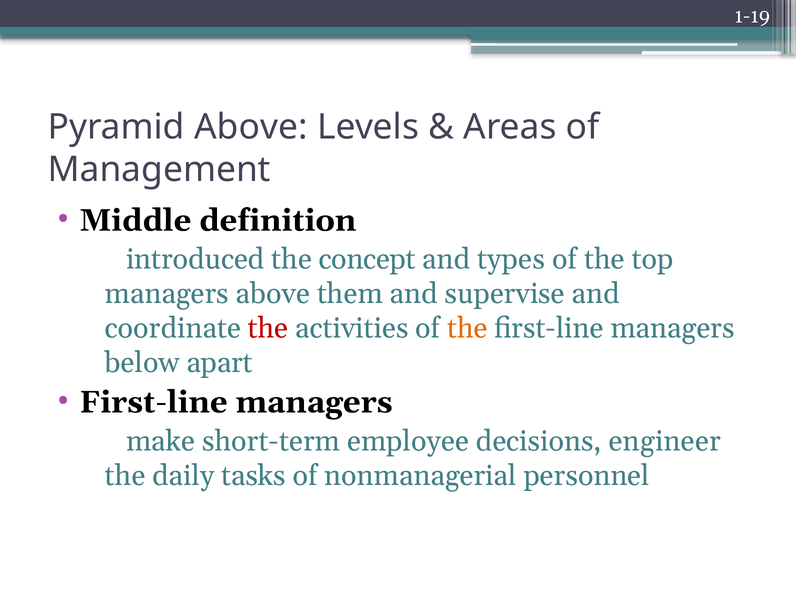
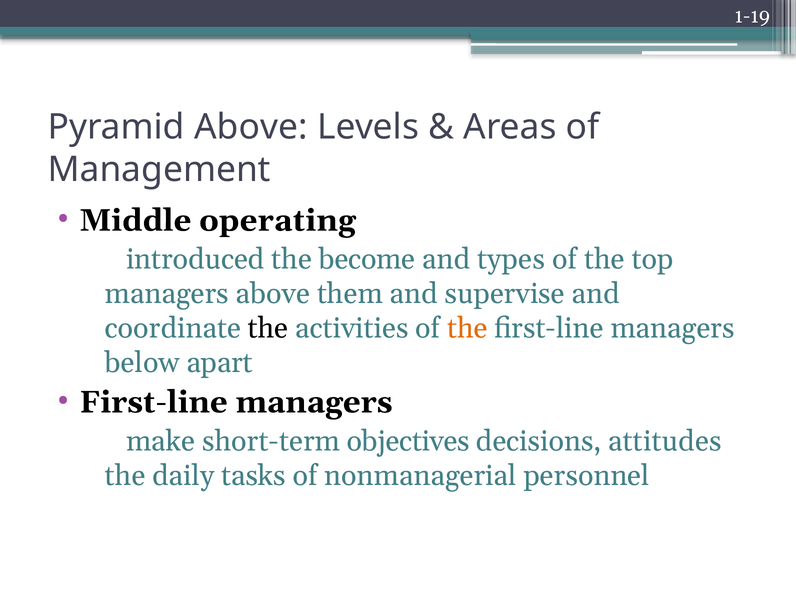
definition: definition -> operating
concept: concept -> become
the at (268, 328) colour: red -> black
employee: employee -> objectives
engineer: engineer -> attitudes
